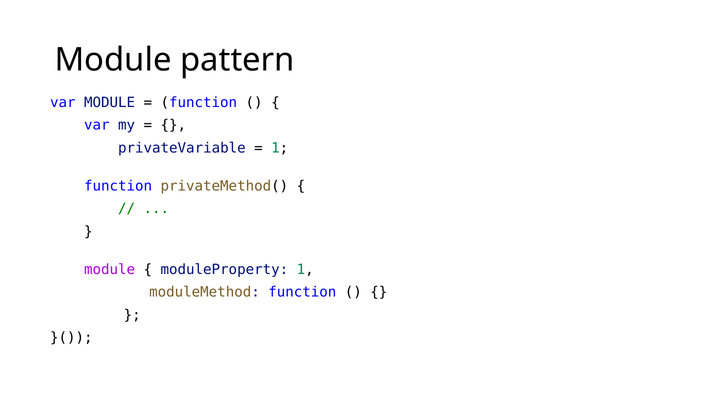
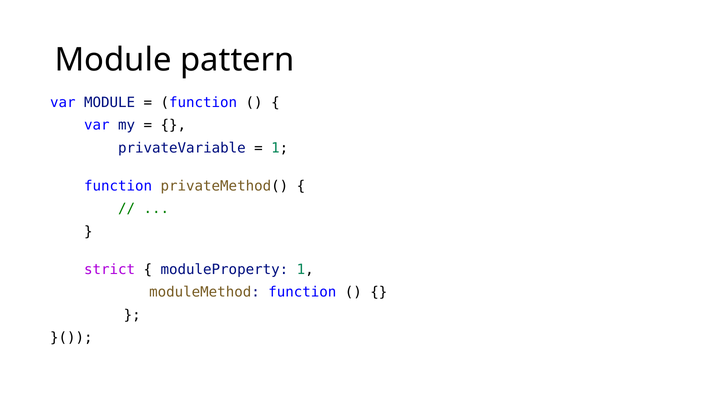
module at (110, 270): module -> strict
